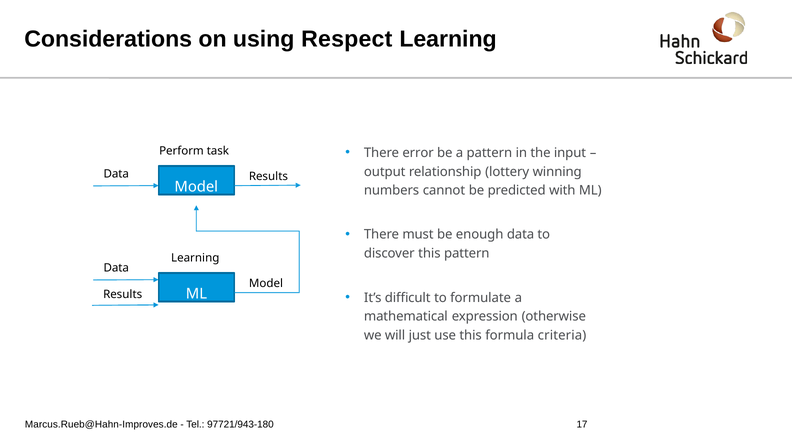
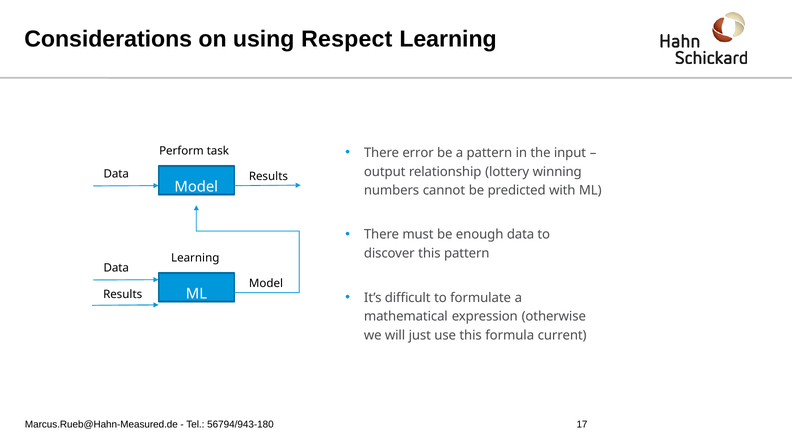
criteria: criteria -> current
Marcus.Rueb@Hahn-Improves.de: Marcus.Rueb@Hahn-Improves.de -> Marcus.Rueb@Hahn-Measured.de
97721/943-180: 97721/943-180 -> 56794/943-180
